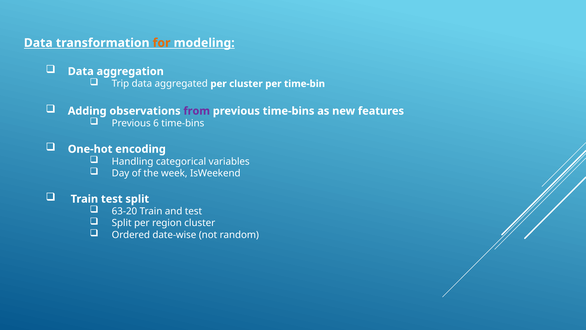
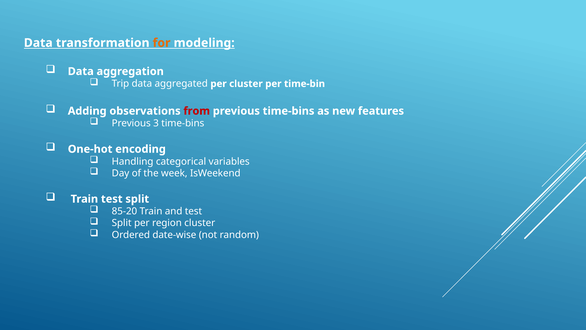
from colour: purple -> red
6: 6 -> 3
63-20: 63-20 -> 85-20
